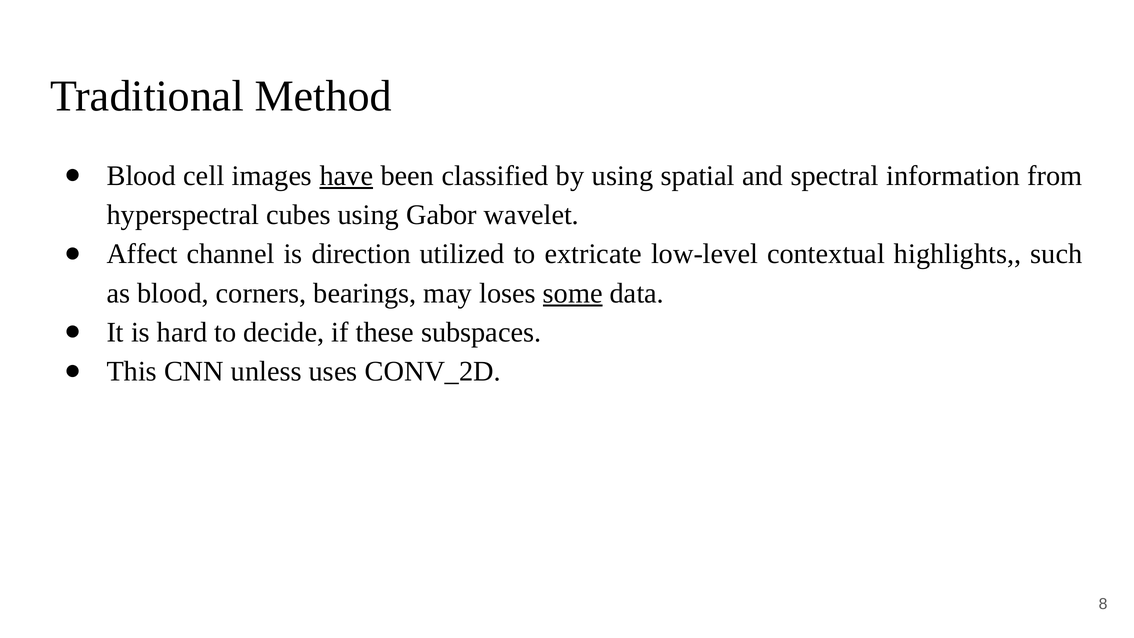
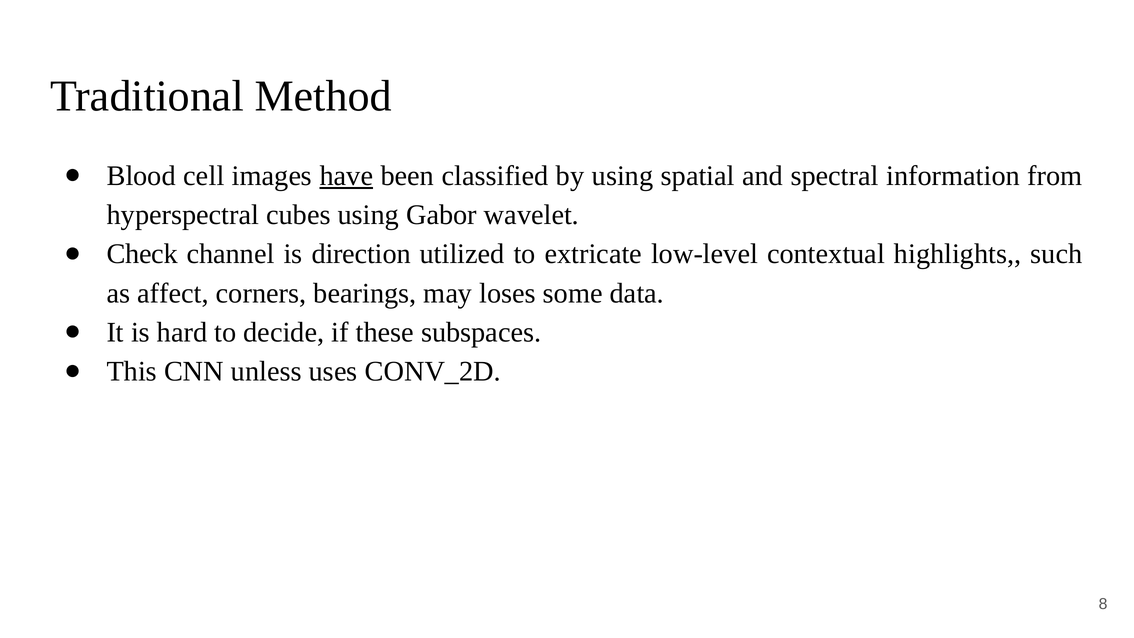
Affect: Affect -> Check
as blood: blood -> affect
some underline: present -> none
